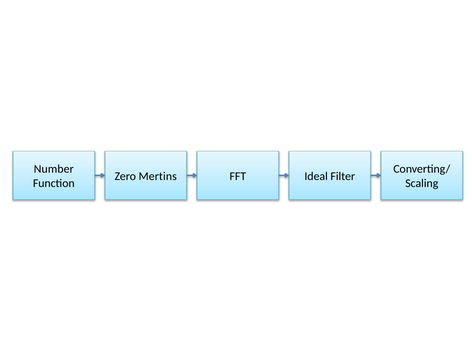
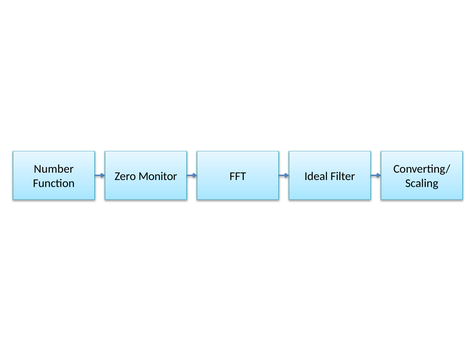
Mertins: Mertins -> Monitor
